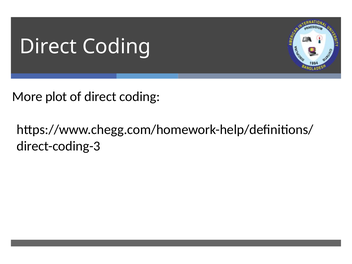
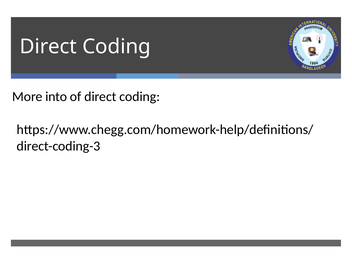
plot: plot -> into
